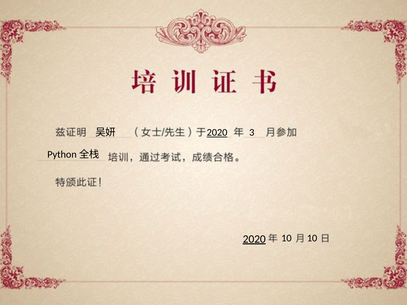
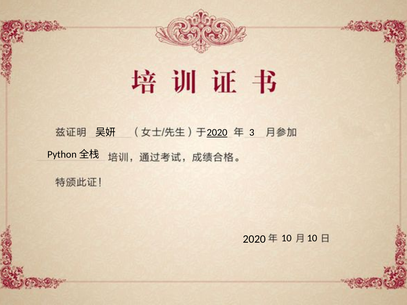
2020 at (254, 239) underline: present -> none
